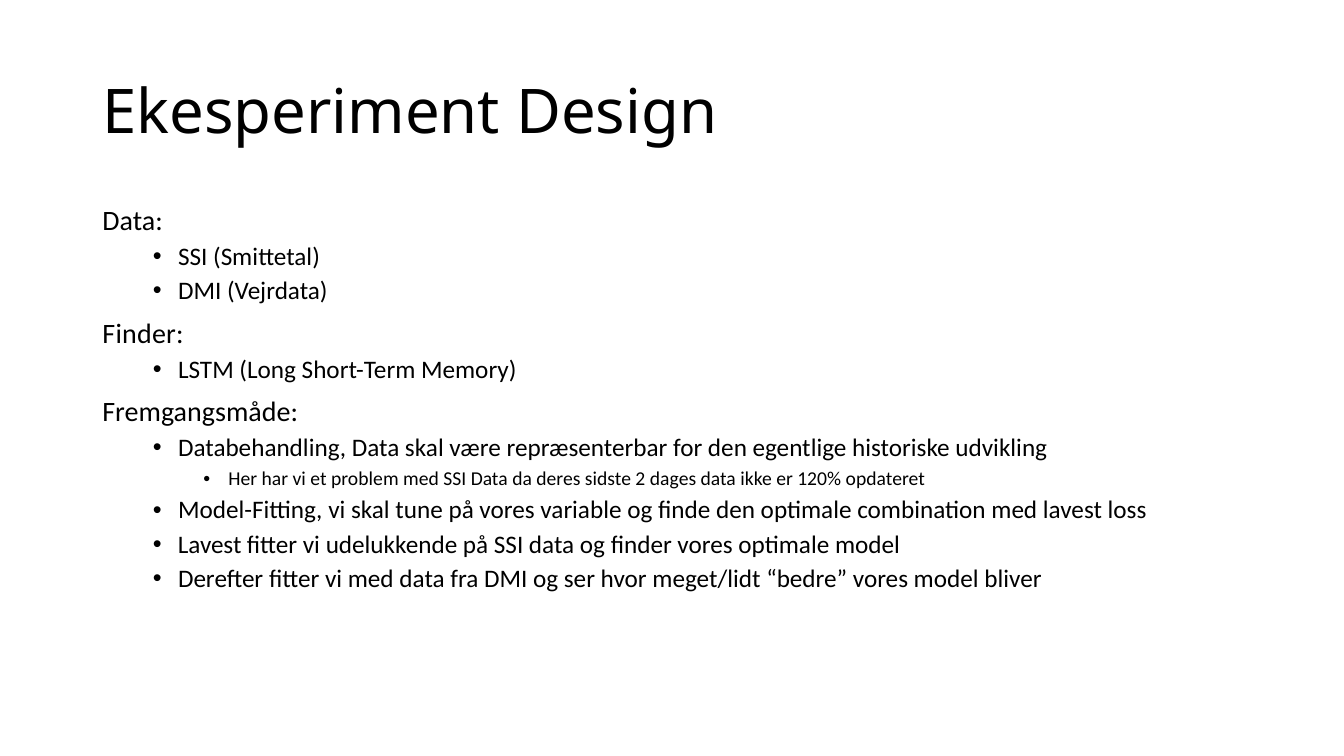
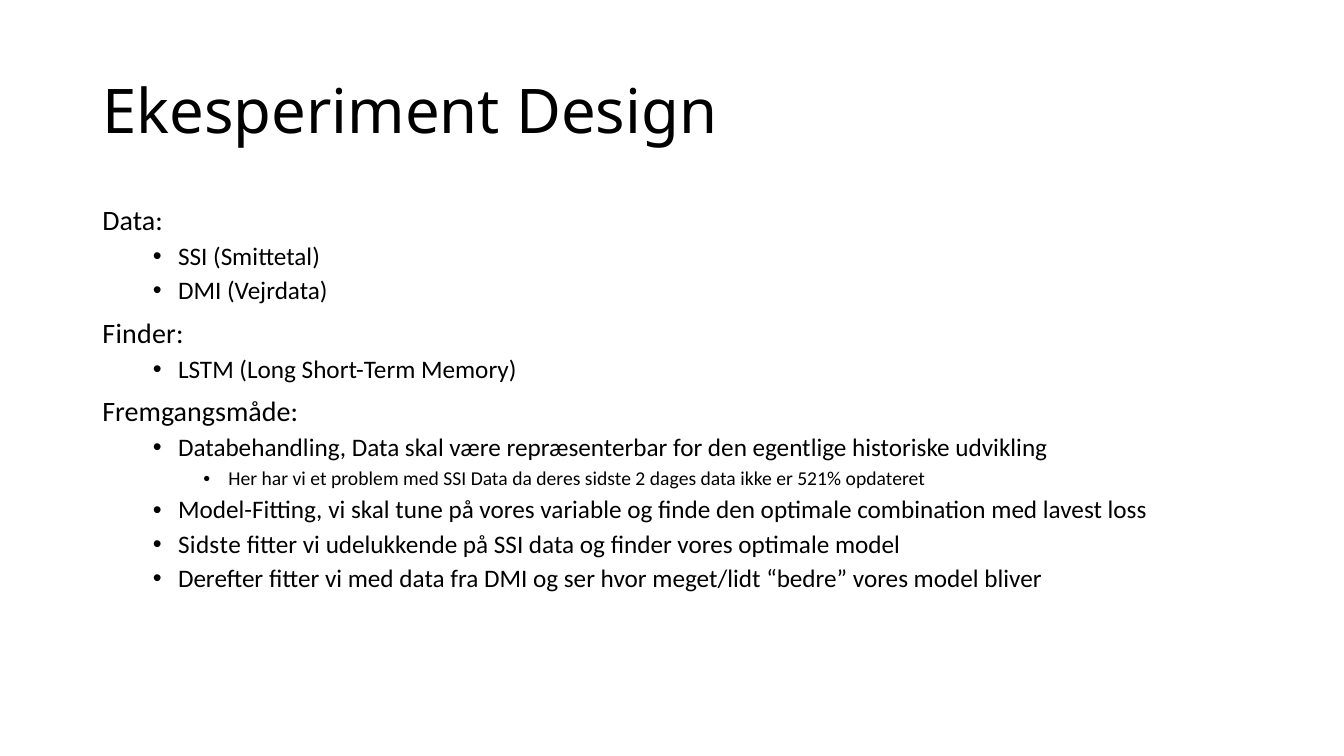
120%: 120% -> 521%
Lavest at (210, 545): Lavest -> Sidste
